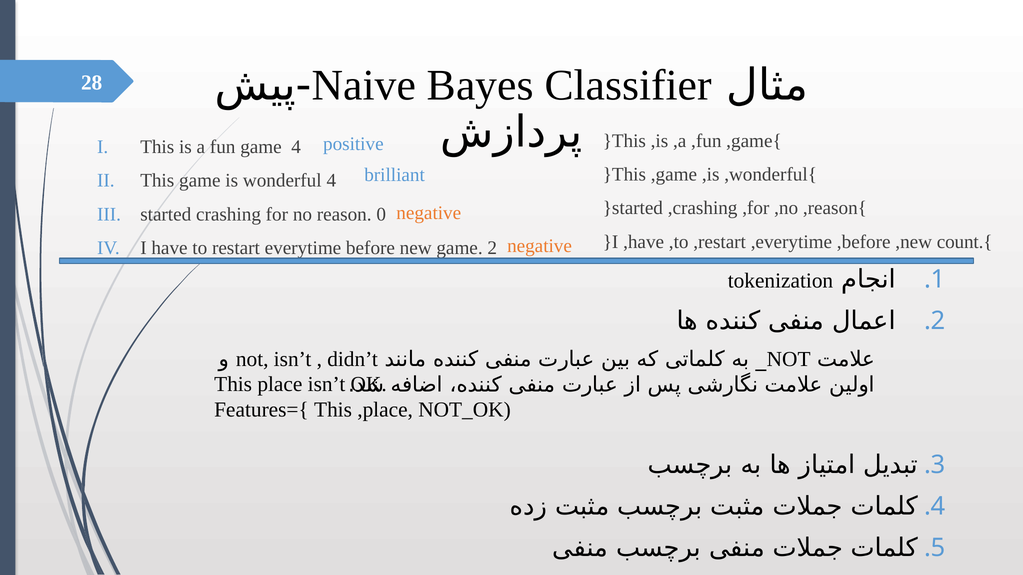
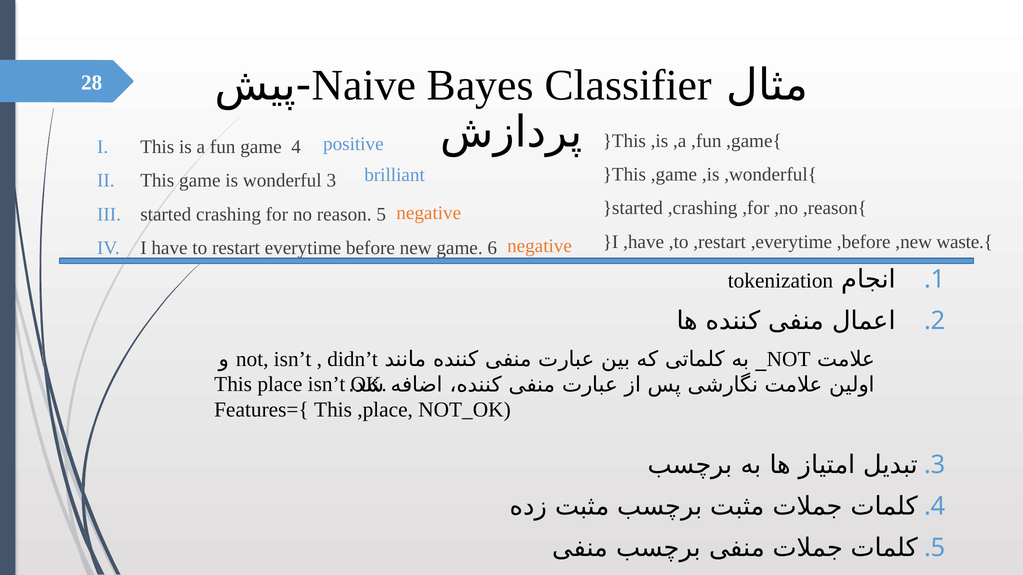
wonderful 4: 4 -> 3
0: 0 -> 5
count.{: count.{ -> waste.{
2: 2 -> 6
